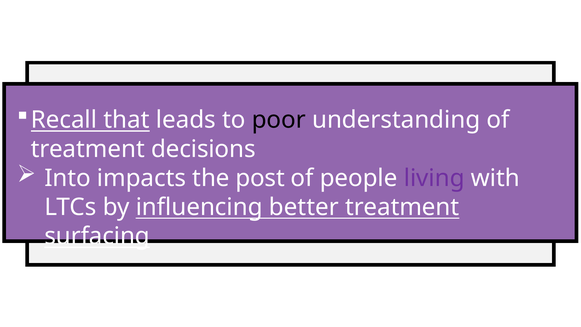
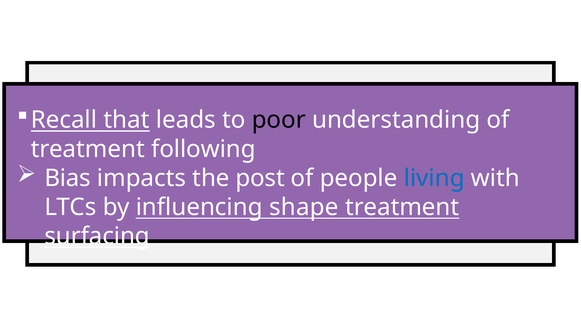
decisions: decisions -> following
Into: Into -> Bias
living colour: purple -> blue
better: better -> shape
